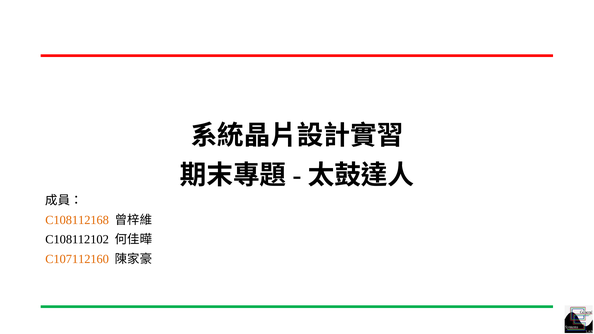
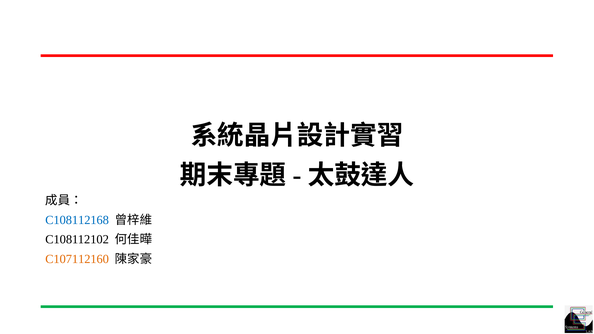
C108112168 colour: orange -> blue
